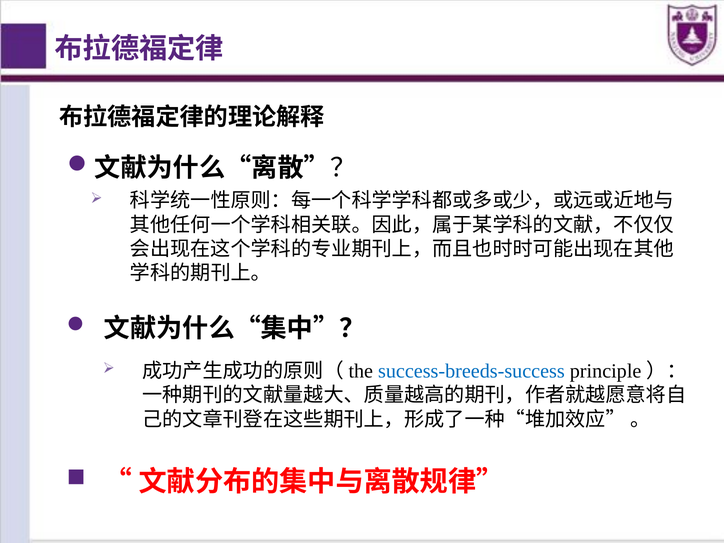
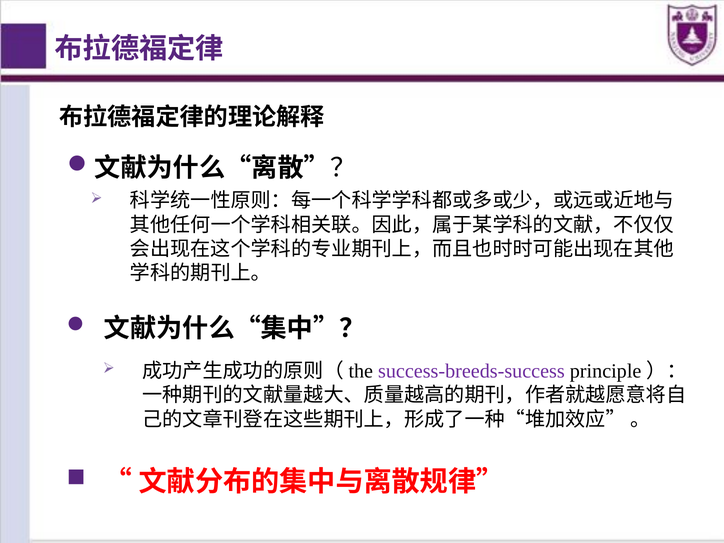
success-breeds-success colour: blue -> purple
